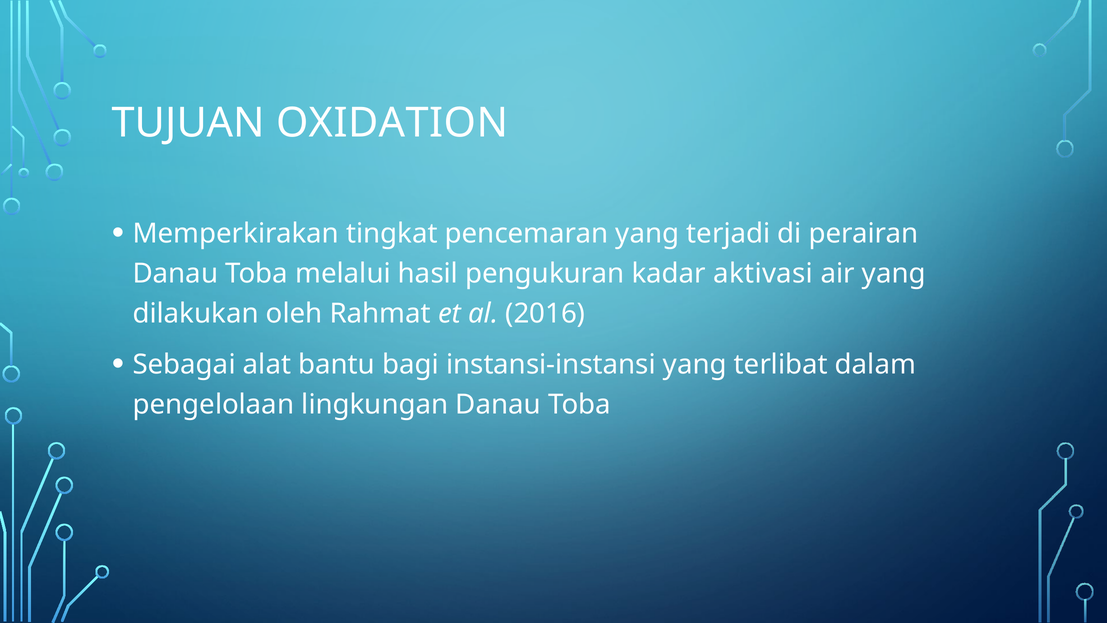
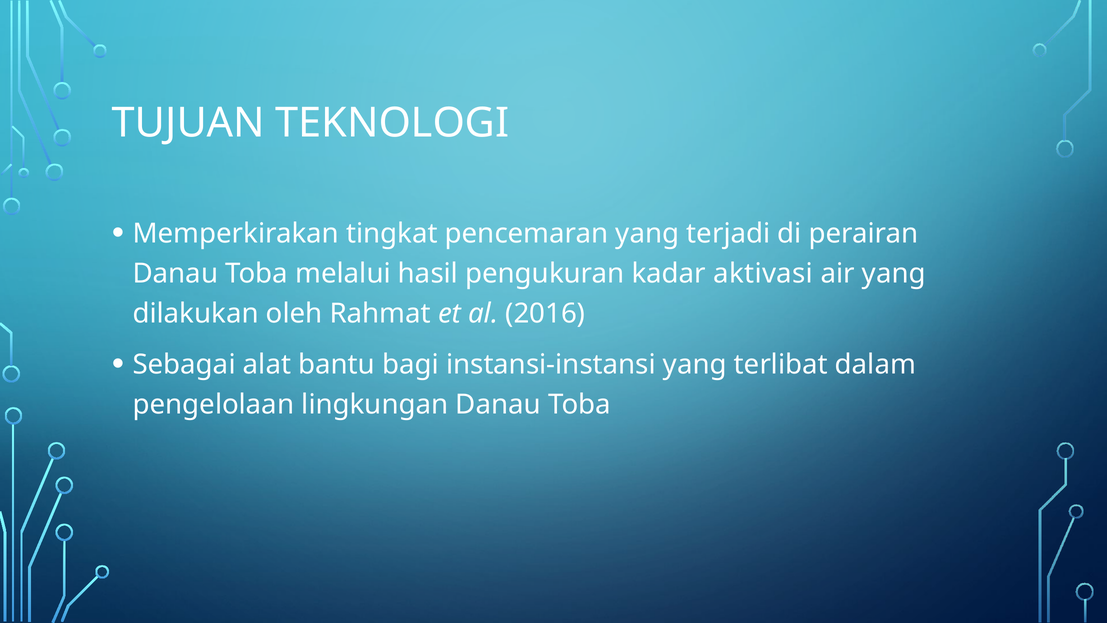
OXIDATION: OXIDATION -> TEKNOLOGI
